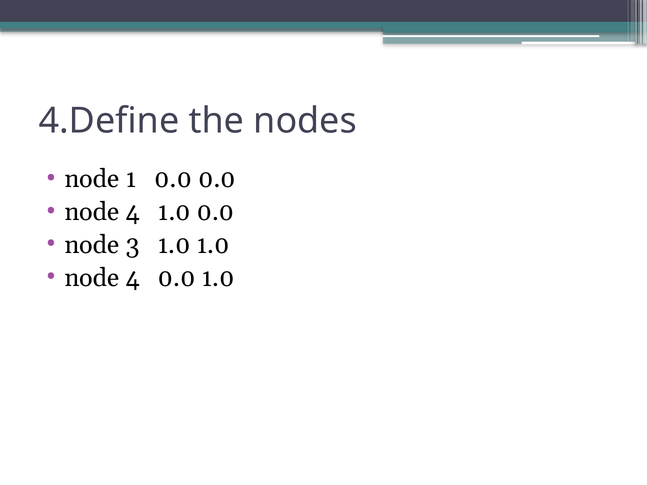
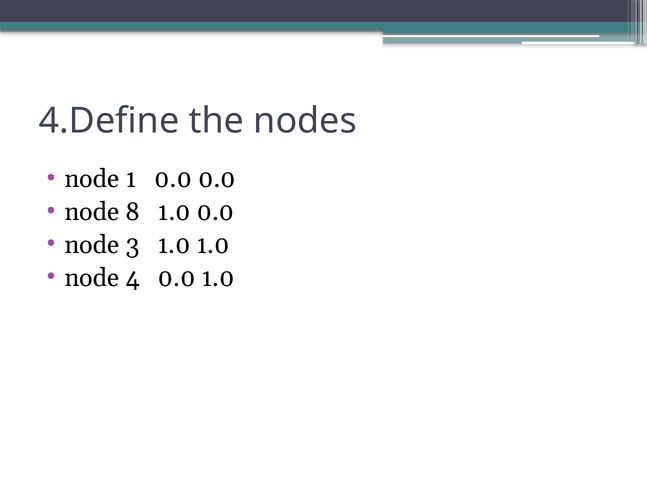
4 at (133, 212): 4 -> 8
